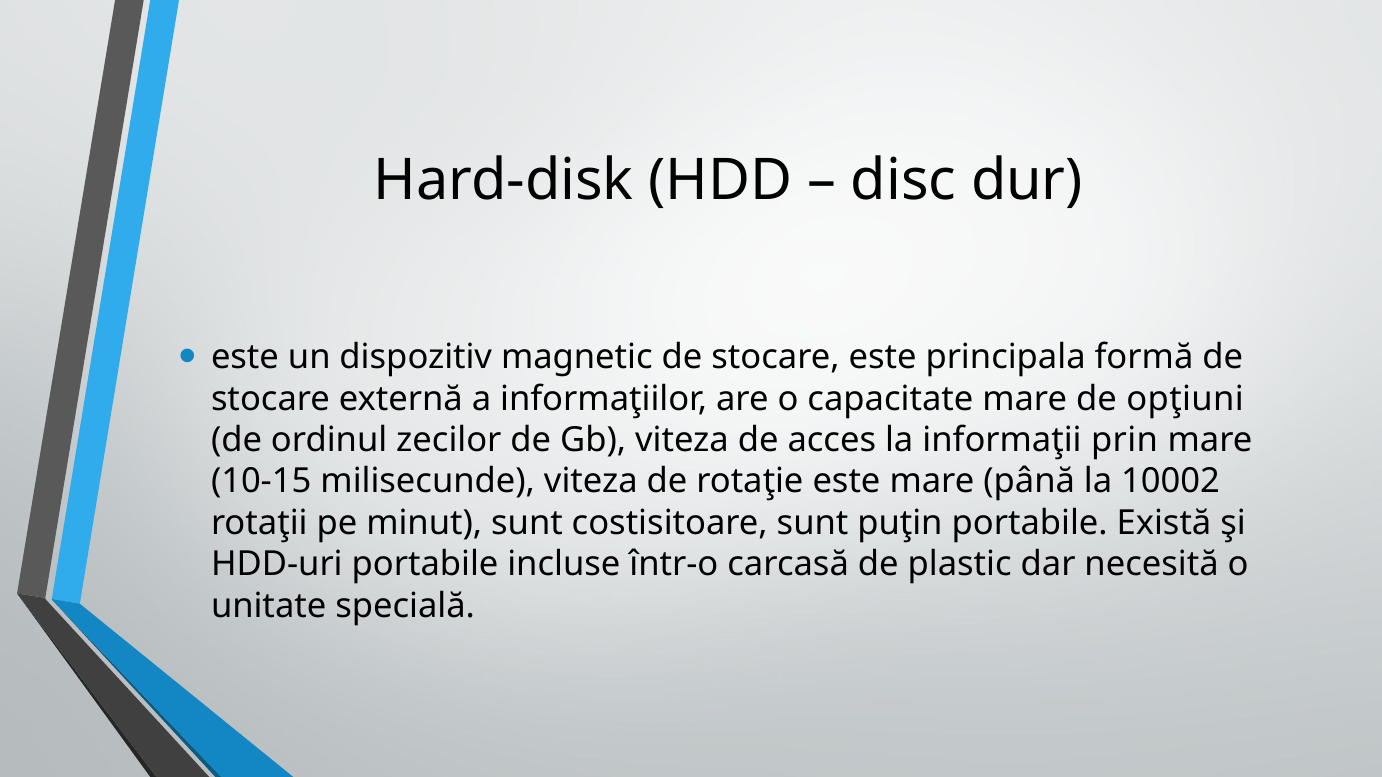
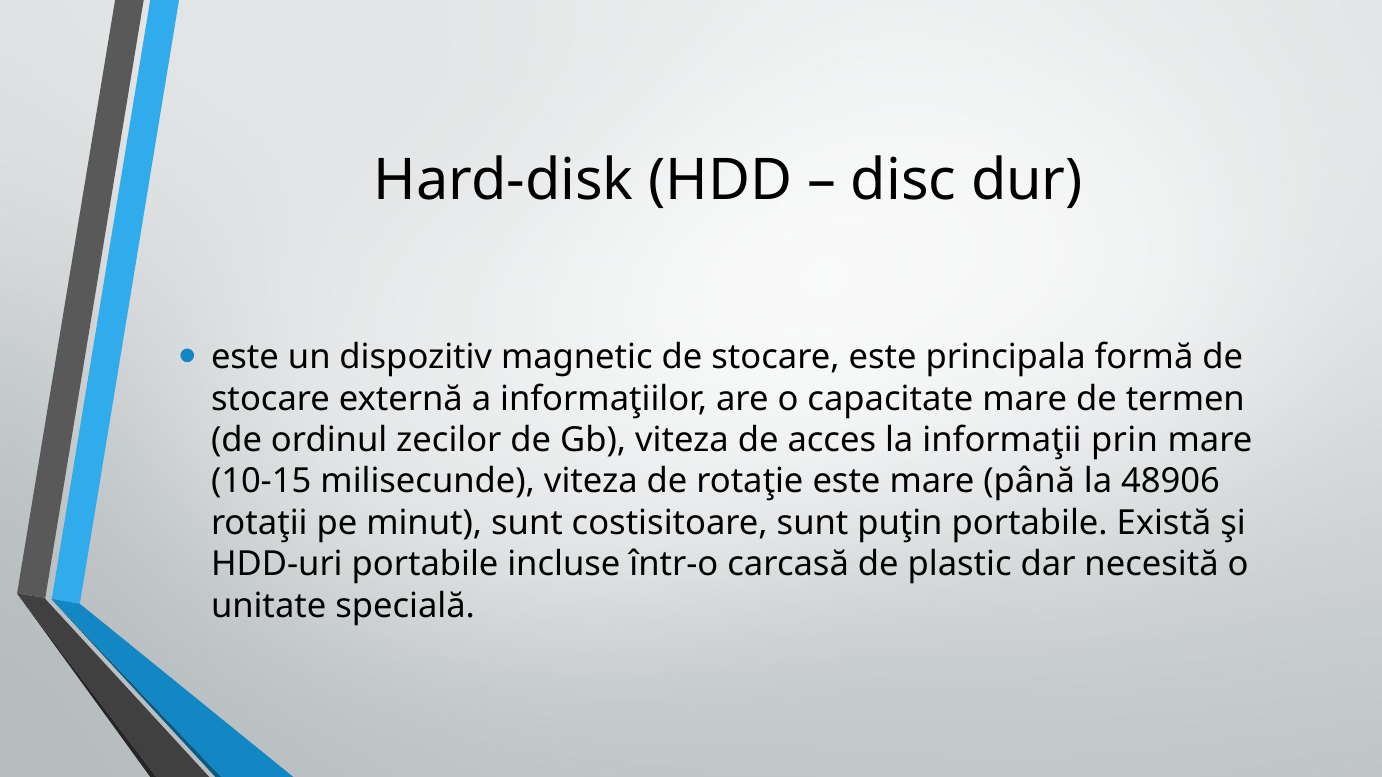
opţiuni: opţiuni -> termen
10002: 10002 -> 48906
